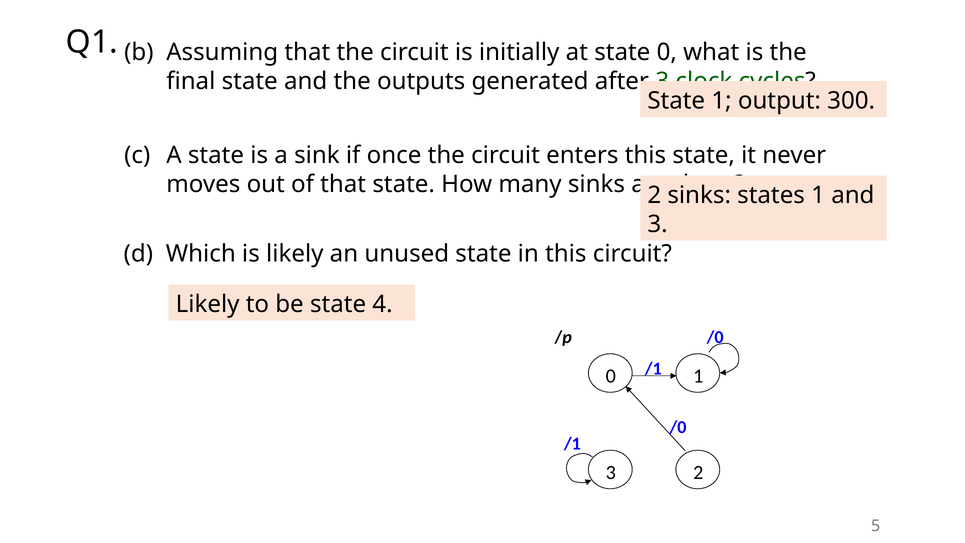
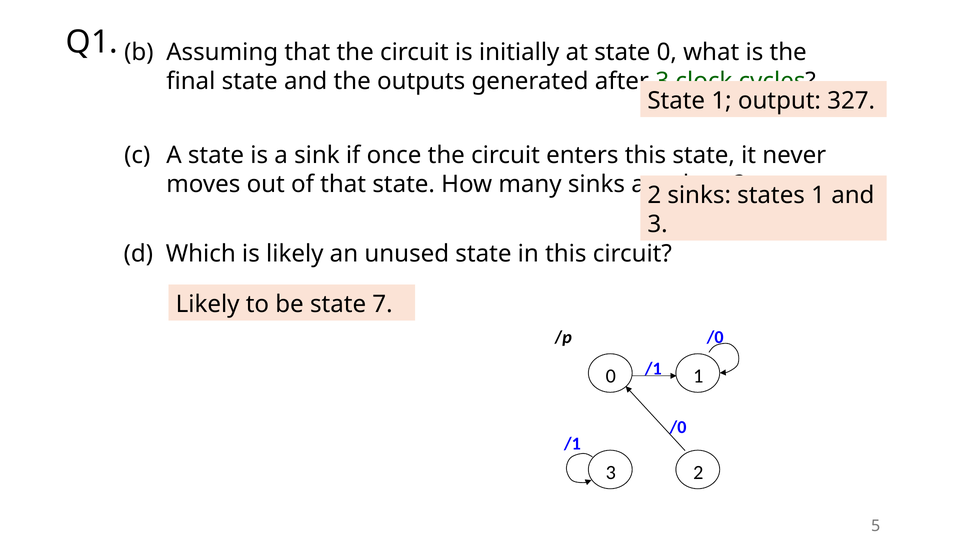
300: 300 -> 327
4: 4 -> 7
